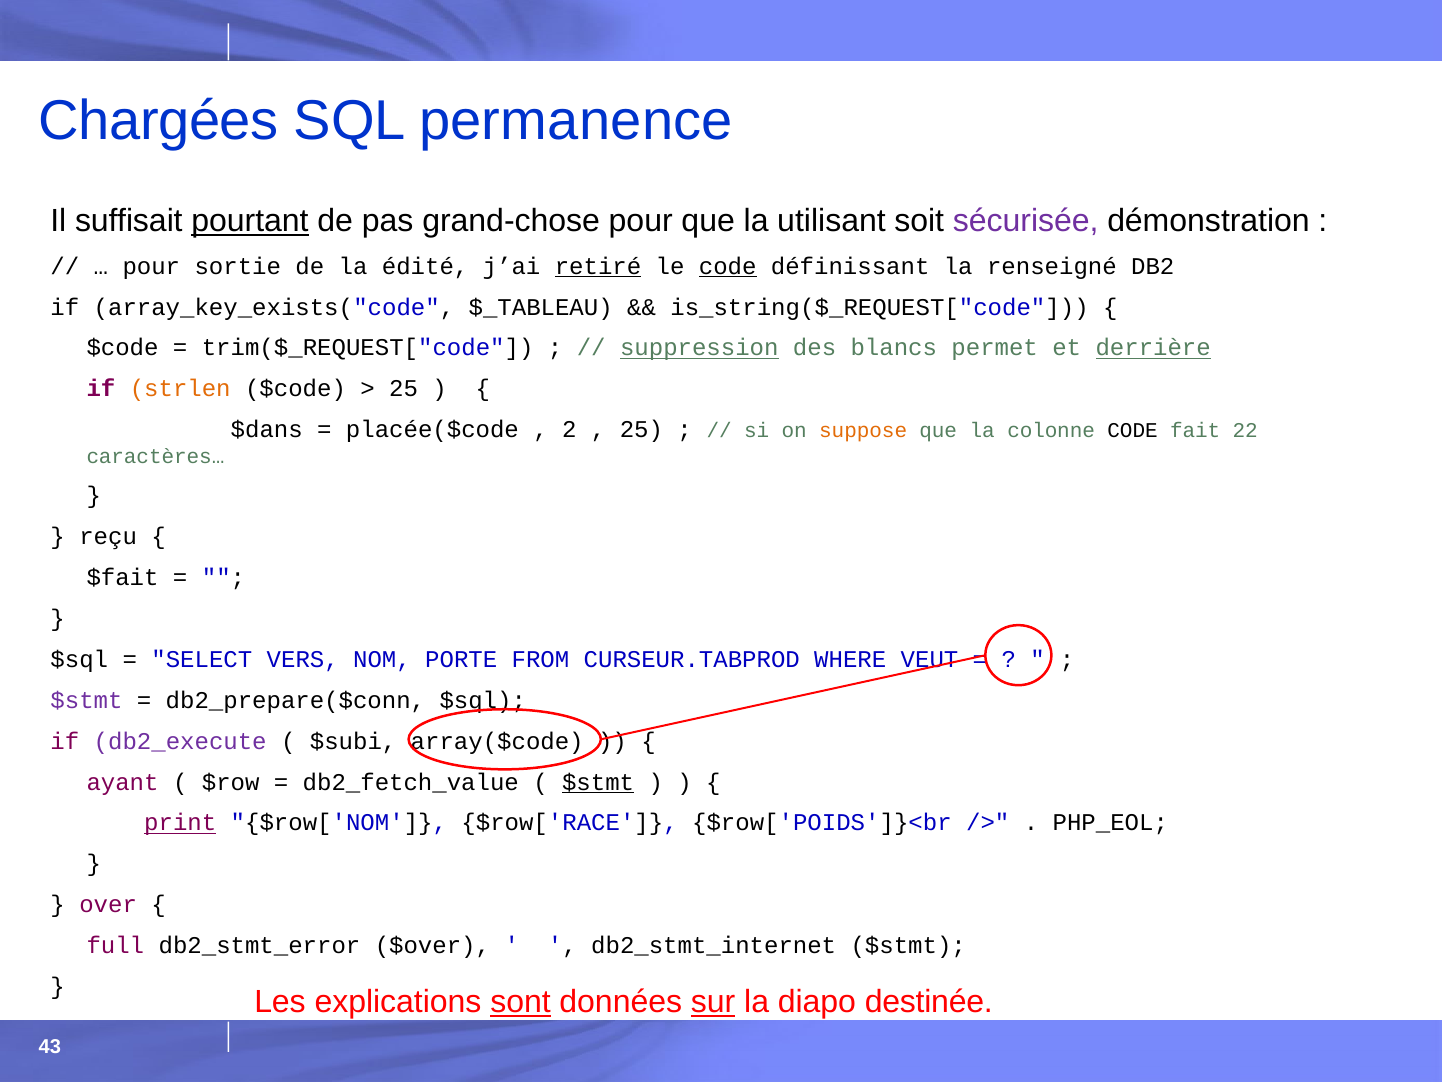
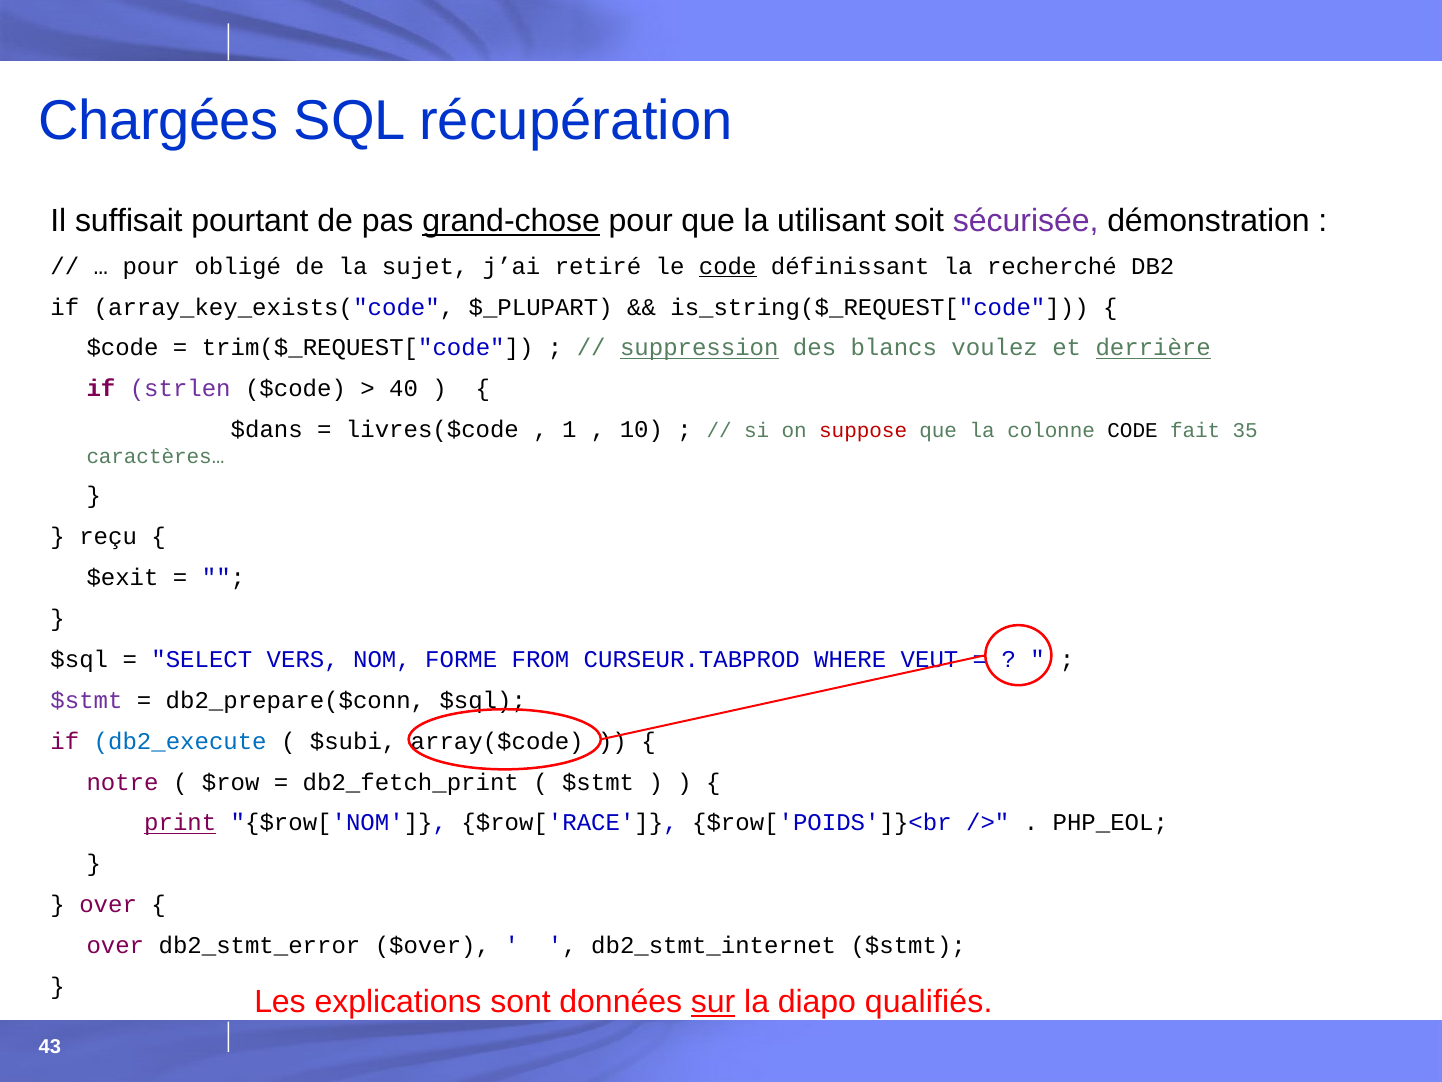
permanence: permanence -> récupération
pourtant underline: present -> none
grand-chose underline: none -> present
sortie: sortie -> obligé
édité: édité -> sujet
retiré underline: present -> none
renseigné: renseigné -> recherché
$_TABLEAU: $_TABLEAU -> $_PLUPART
permet: permet -> voulez
strlen colour: orange -> purple
25 at (404, 389): 25 -> 40
placée($code: placée($code -> livres($code
2: 2 -> 1
25 at (641, 430): 25 -> 10
suppose colour: orange -> red
22: 22 -> 35
$fait: $fait -> $exit
PORTE: PORTE -> FORME
db2_execute colour: purple -> blue
ayant: ayant -> notre
db2_fetch_value: db2_fetch_value -> db2_fetch_print
$stmt at (598, 782) underline: present -> none
full at (115, 945): full -> over
sont underline: present -> none
destinée: destinée -> qualifiés
